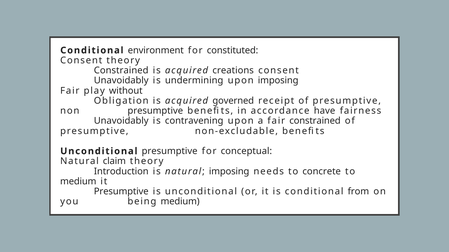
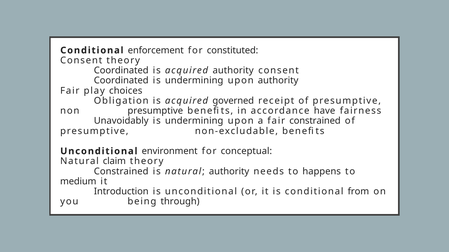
environment: environment -> enforcement
Constrained at (121, 71): Constrained -> Coordinated
acquired creations: creations -> authority
Unavoidably at (121, 81): Unavoidably -> Coordinated
upon imposing: imposing -> authority
without: without -> choices
contravening at (194, 121): contravening -> undermining
Unconditional presumptive: presumptive -> environment
Introduction at (121, 172): Introduction -> Constrained
natural imposing: imposing -> authority
concrete: concrete -> happens
Presumptive at (121, 192): Presumptive -> Introduction
being medium: medium -> through
